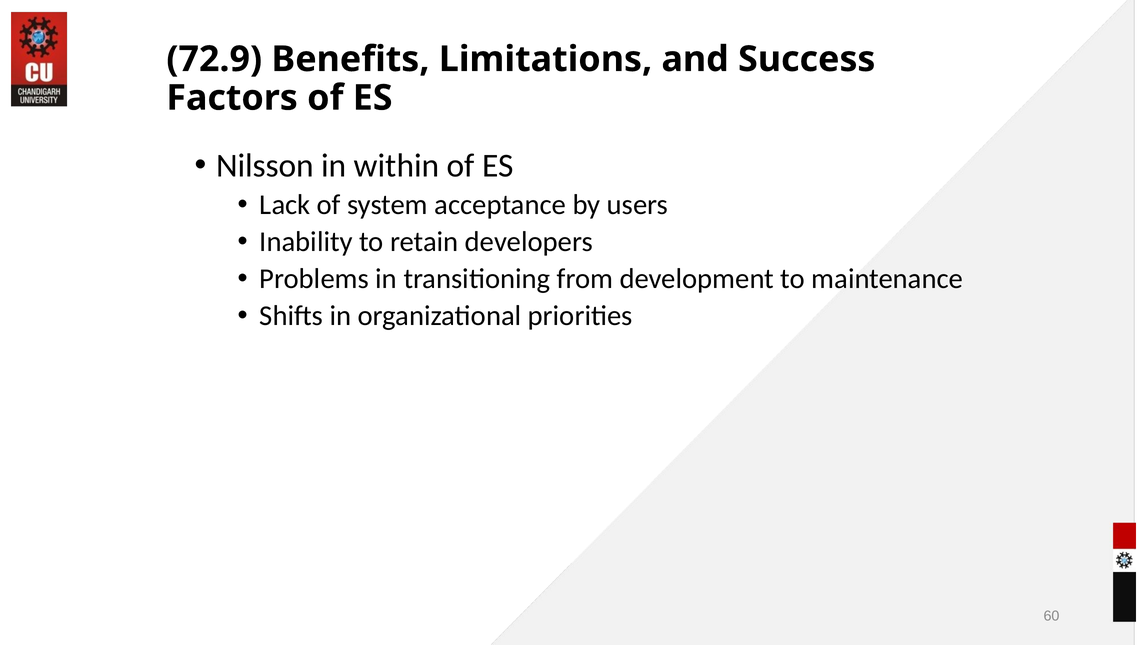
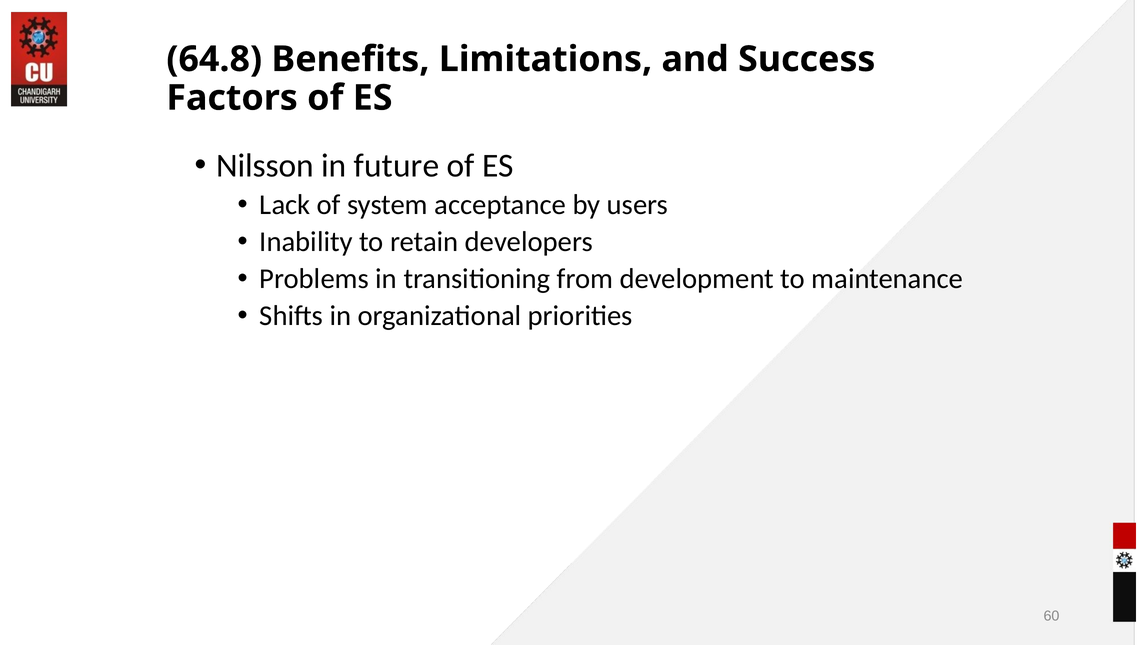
72.9: 72.9 -> 64.8
within: within -> future
